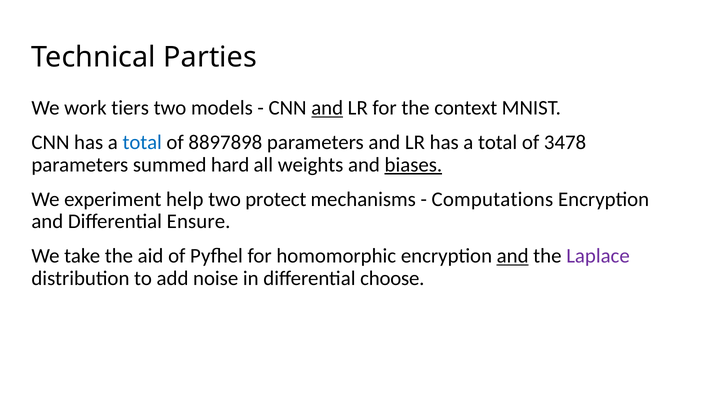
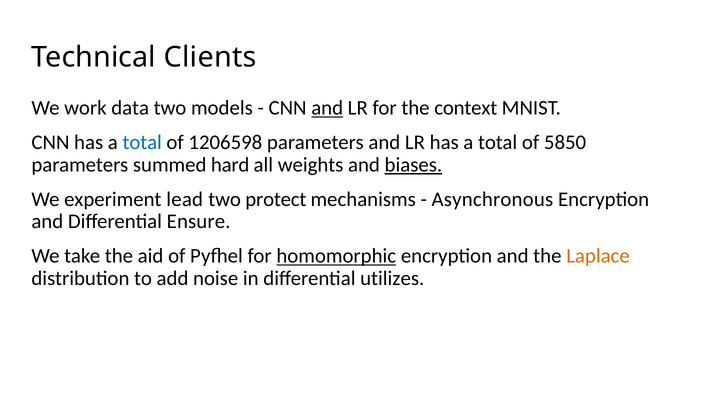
Parties: Parties -> Clients
tiers: tiers -> data
8897898: 8897898 -> 1206598
3478: 3478 -> 5850
help: help -> lead
Computations: Computations -> Asynchronous
homomorphic underline: none -> present
and at (513, 256) underline: present -> none
Laplace colour: purple -> orange
choose: choose -> utilizes
